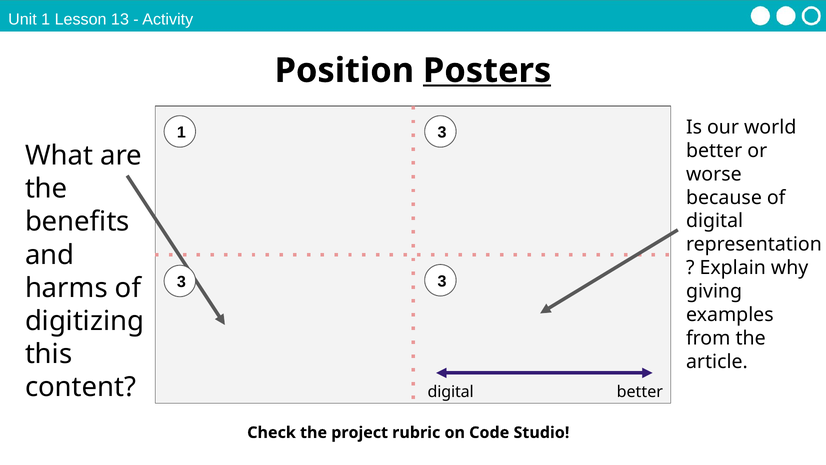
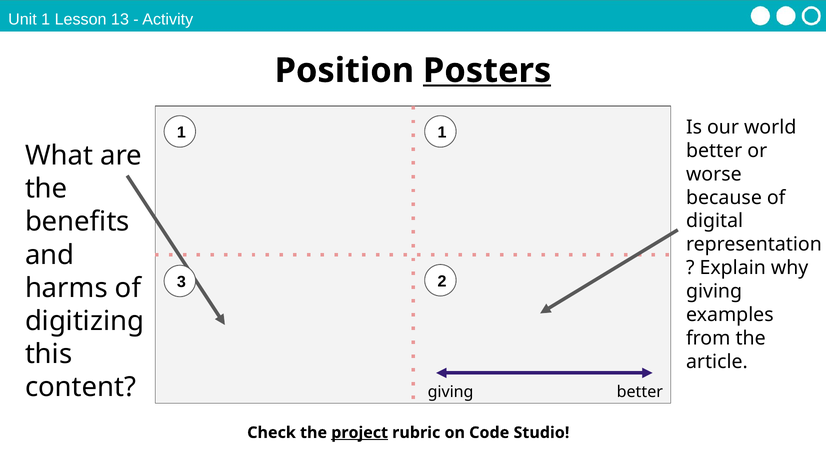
1 3: 3 -> 1
3 at (442, 281): 3 -> 2
digital at (451, 392): digital -> giving
project underline: none -> present
